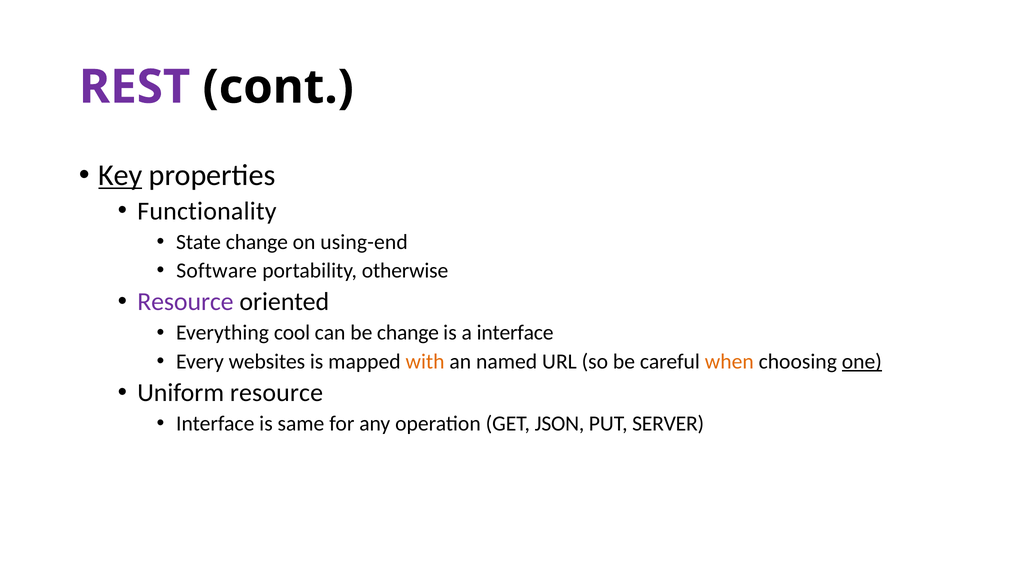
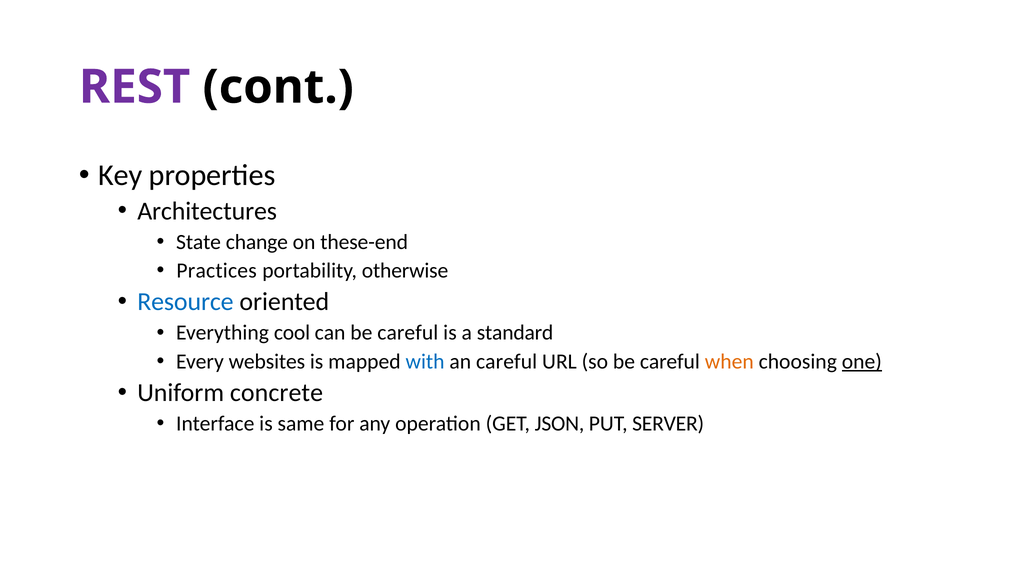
Key underline: present -> none
Functionality: Functionality -> Architectures
using-end: using-end -> these-end
Software: Software -> Practices
Resource at (185, 302) colour: purple -> blue
can be change: change -> careful
a interface: interface -> standard
with colour: orange -> blue
an named: named -> careful
Uniform resource: resource -> concrete
